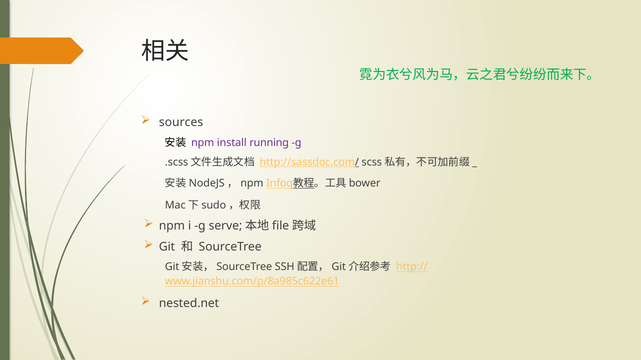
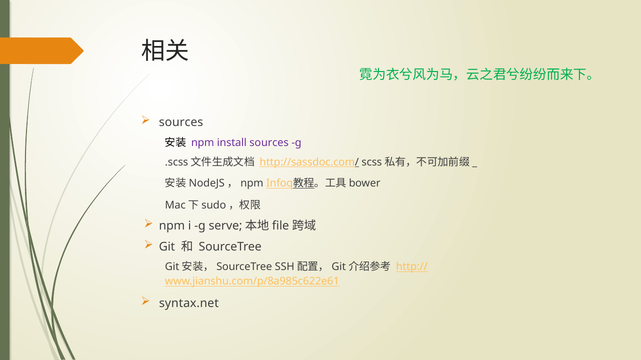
install running: running -> sources
nested.net: nested.net -> syntax.net
